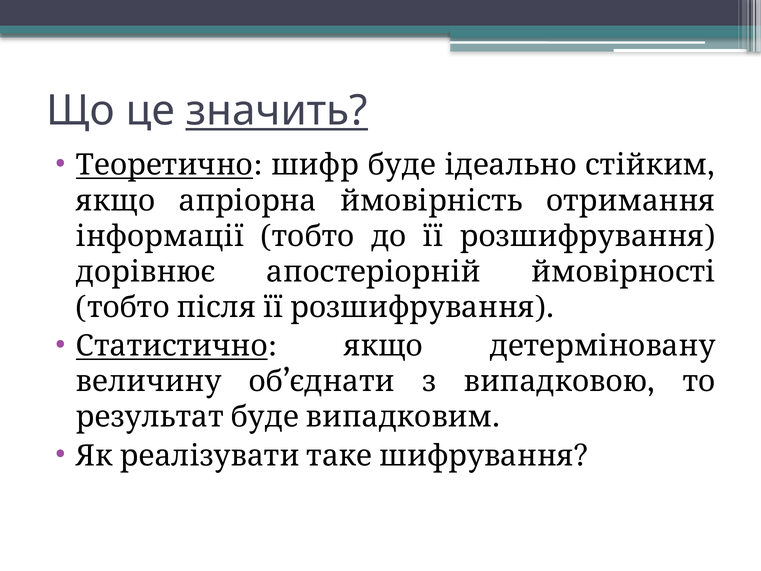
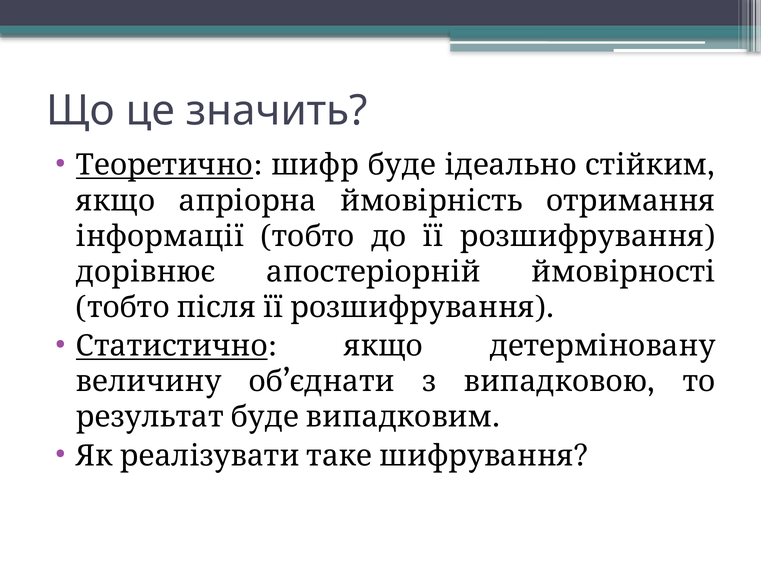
значить underline: present -> none
